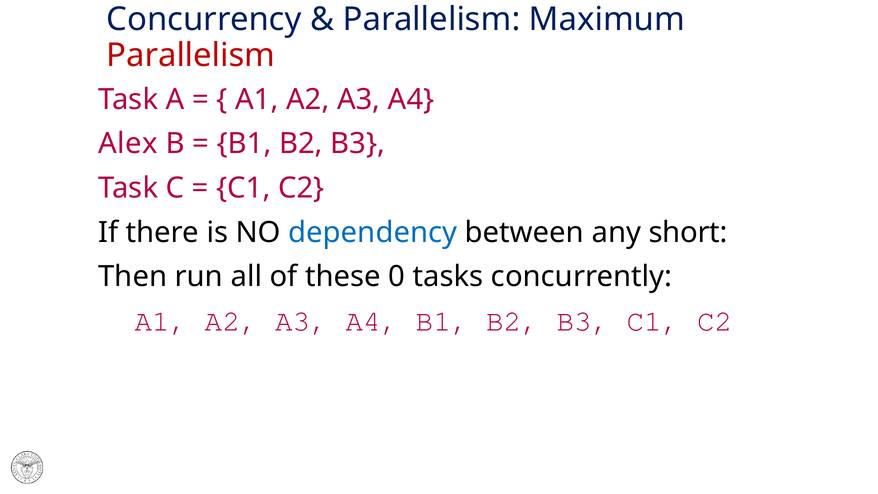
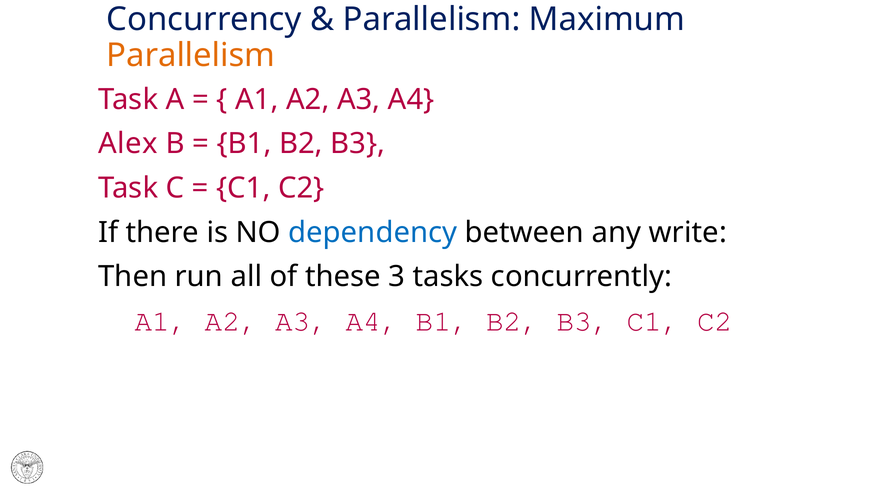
Parallelism at (191, 55) colour: red -> orange
short: short -> write
0: 0 -> 3
